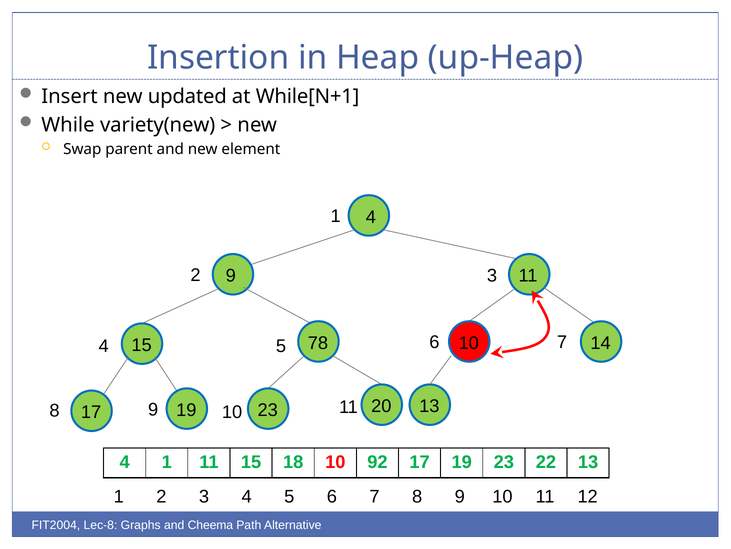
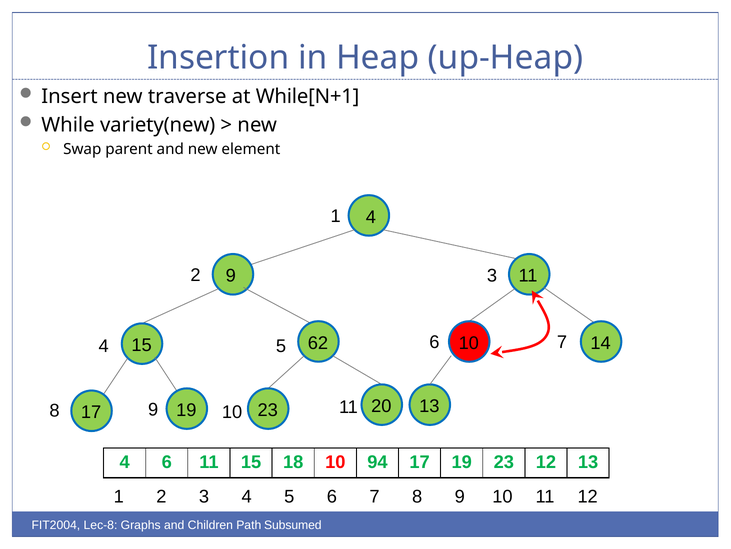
updated: updated -> traverse
78: 78 -> 62
4 1: 1 -> 6
92: 92 -> 94
23 22: 22 -> 12
Cheema: Cheema -> Children
Alternative: Alternative -> Subsumed
